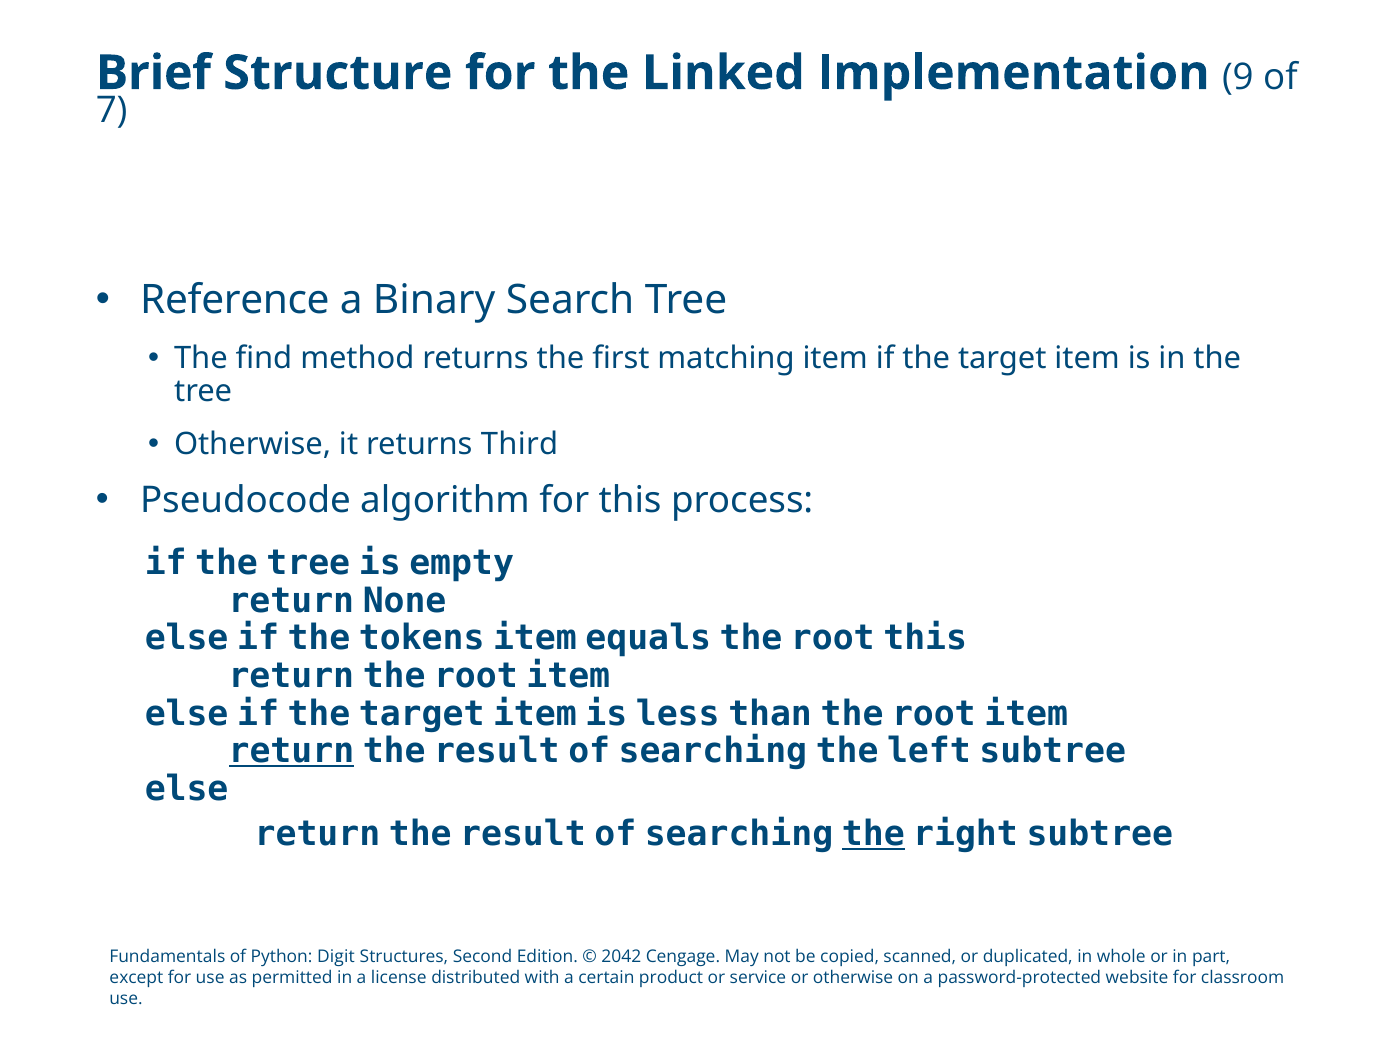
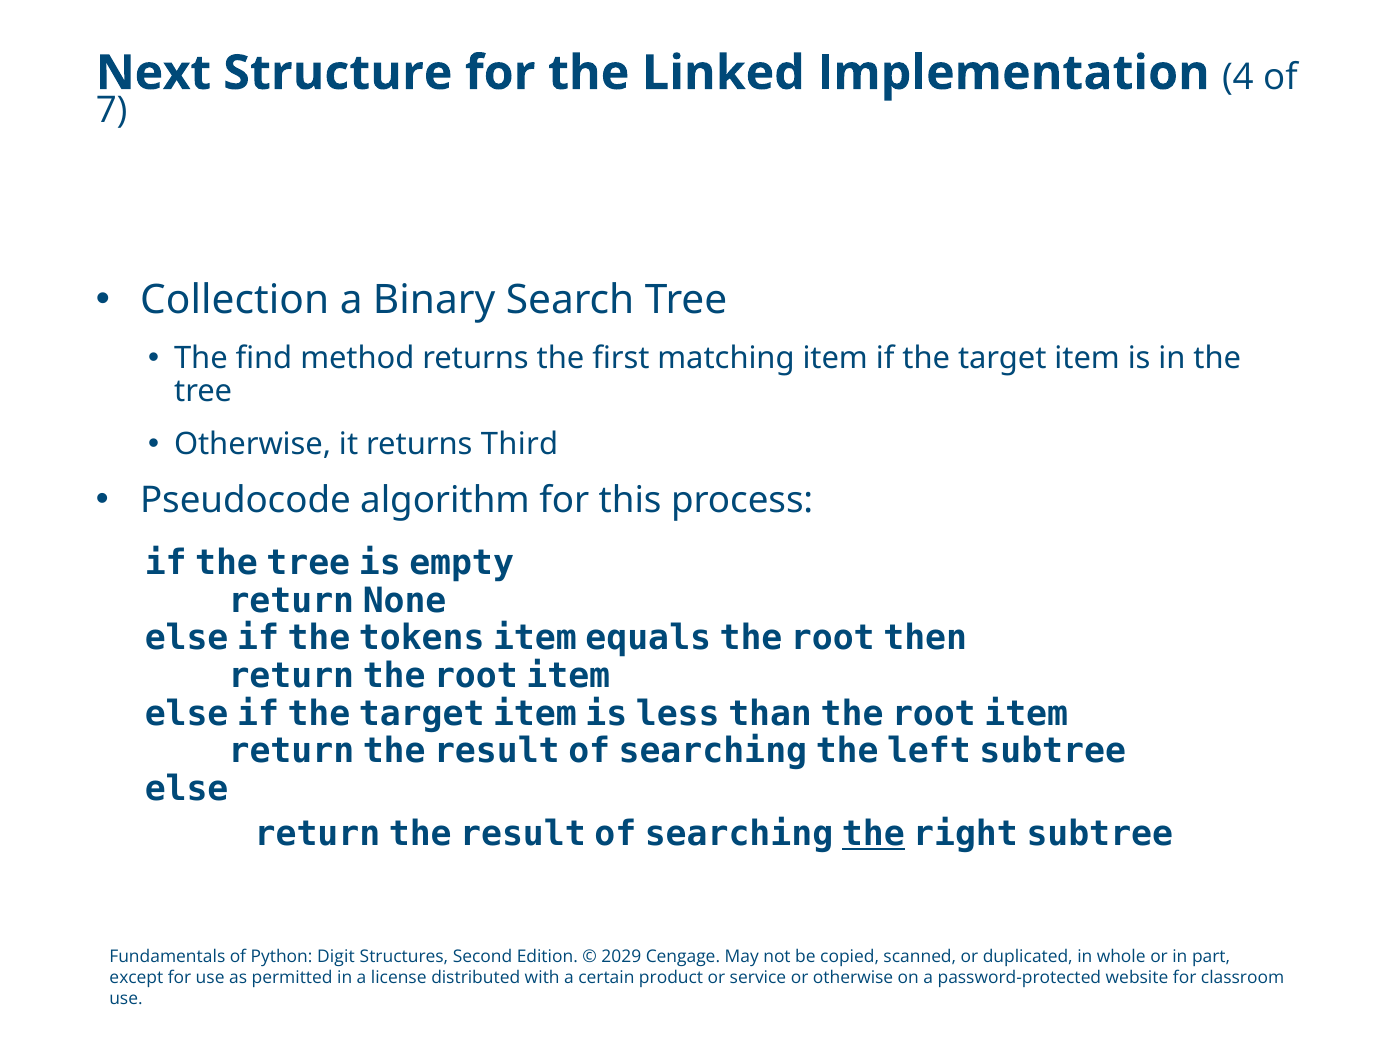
Brief: Brief -> Next
9: 9 -> 4
Reference: Reference -> Collection
root this: this -> then
return at (291, 751) underline: present -> none
2042: 2042 -> 2029
